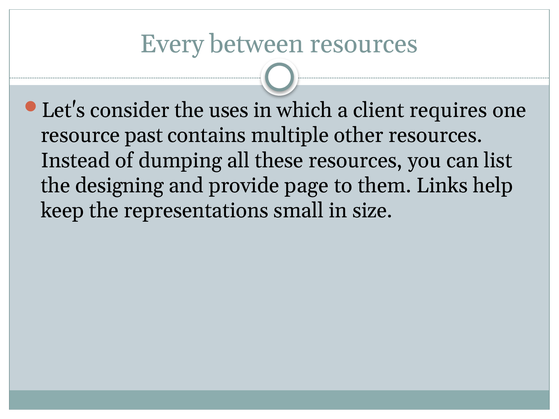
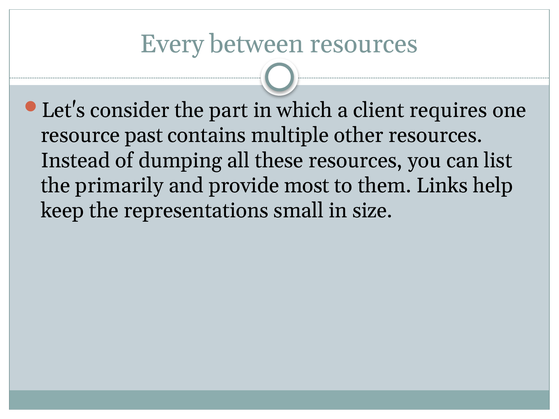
uses: uses -> part
designing: designing -> primarily
page: page -> most
